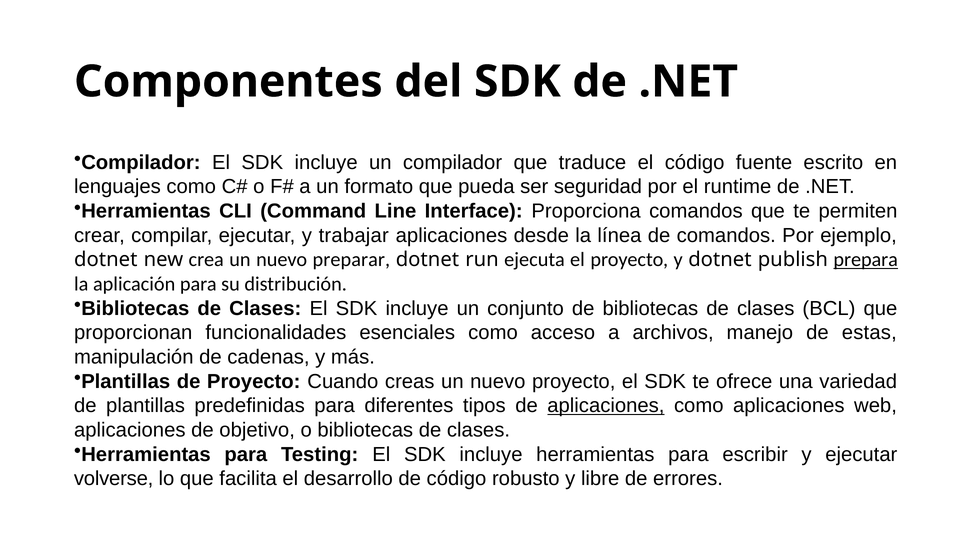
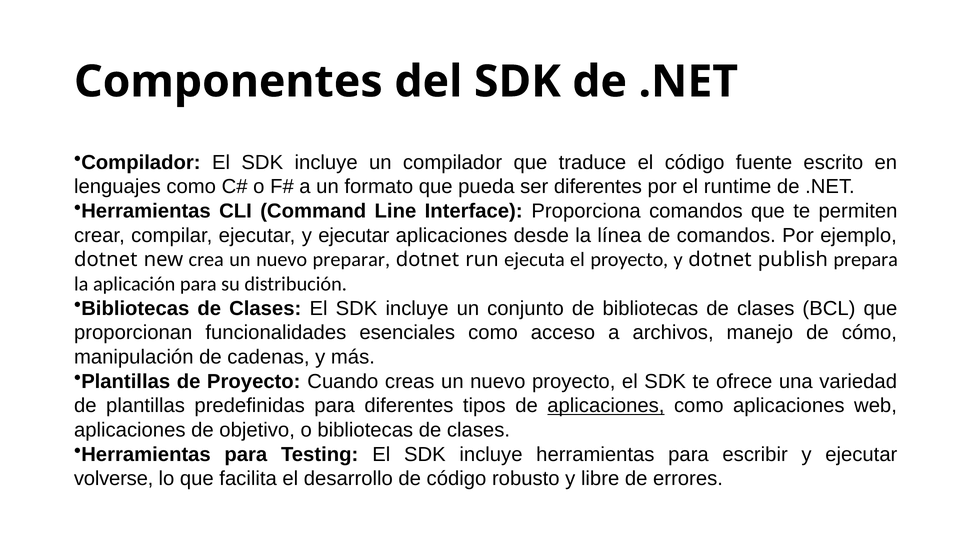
ser seguridad: seguridad -> diferentes
ejecutar y trabajar: trabajar -> ejecutar
prepara underline: present -> none
estas: estas -> cómo
